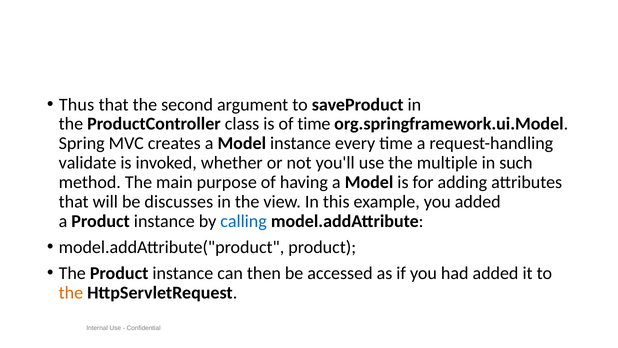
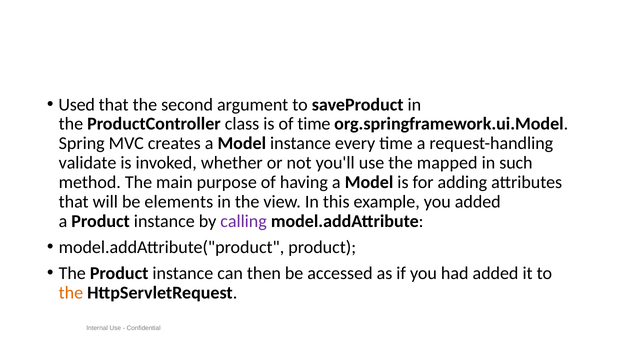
Thus: Thus -> Used
multiple: multiple -> mapped
discusses: discusses -> elements
calling colour: blue -> purple
